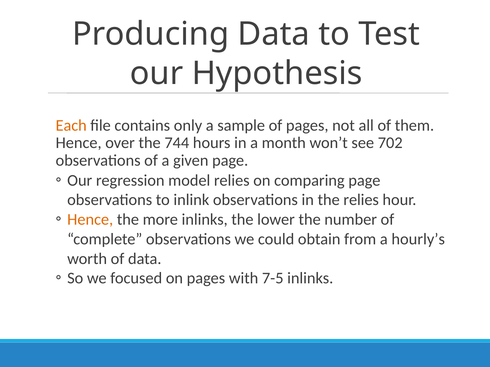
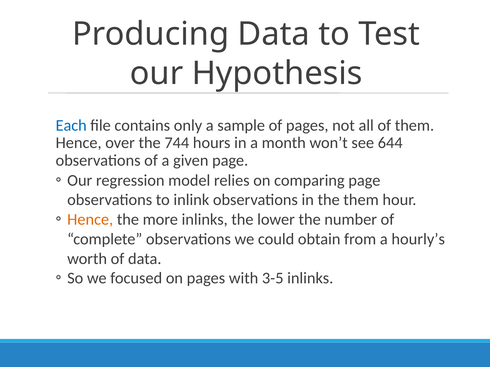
Each colour: orange -> blue
702: 702 -> 644
the relies: relies -> them
7-5: 7-5 -> 3-5
